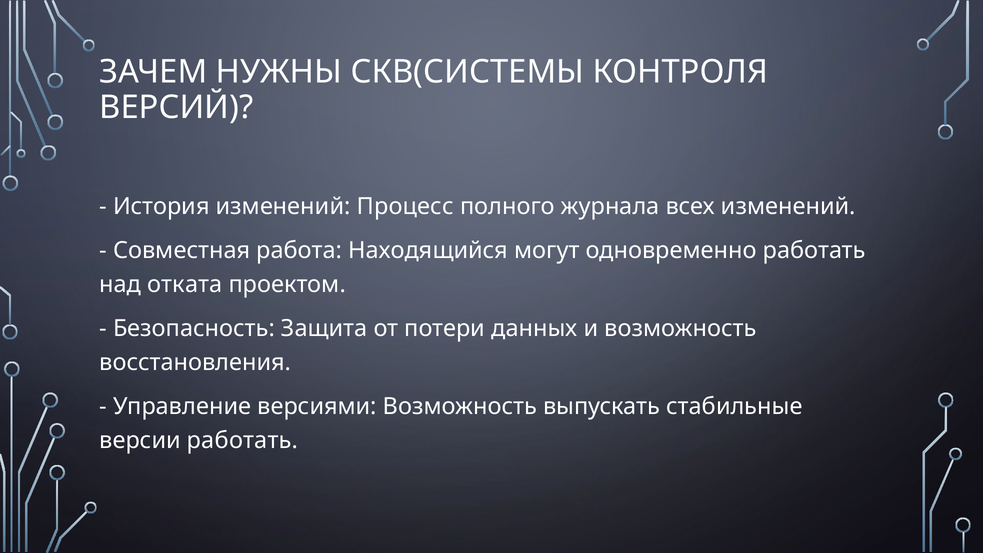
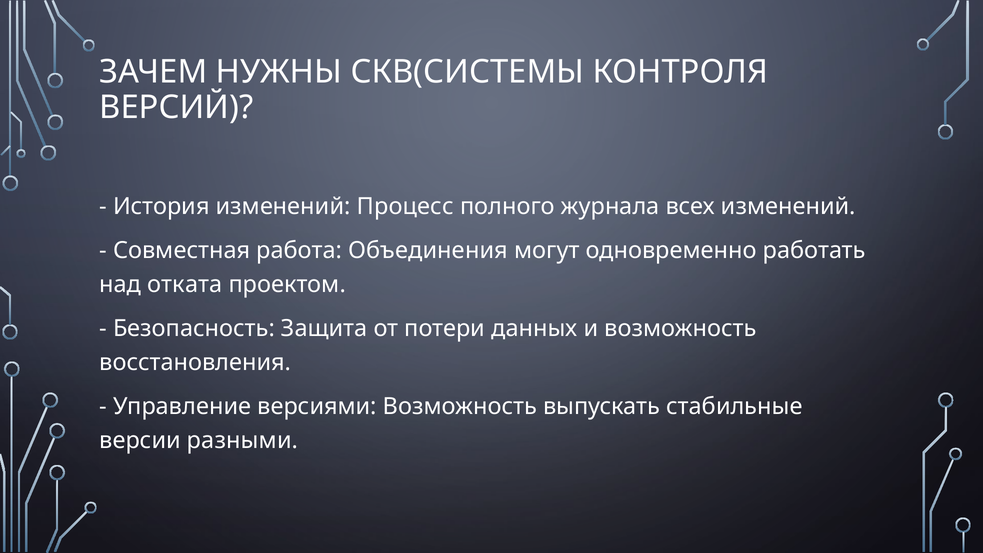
Находящийся: Находящийся -> Объединения
версии работать: работать -> разными
